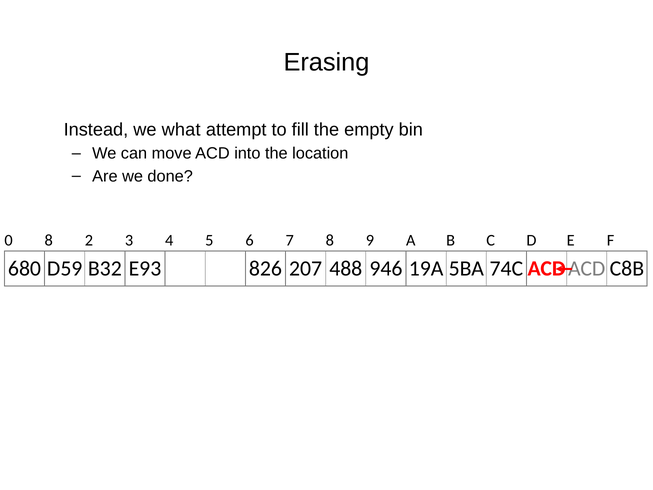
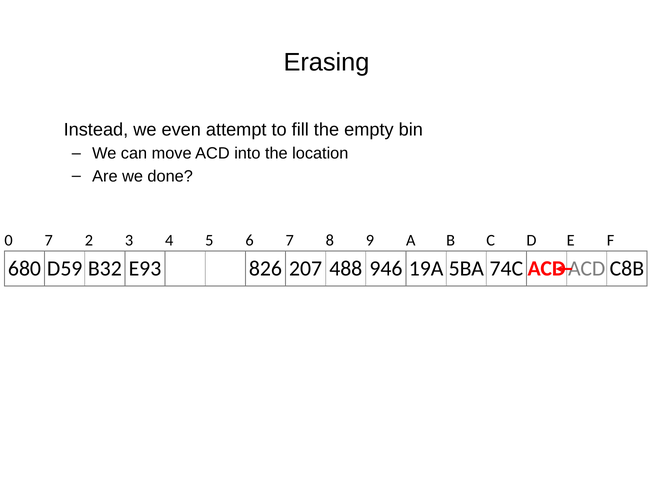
what: what -> even
0 8: 8 -> 7
